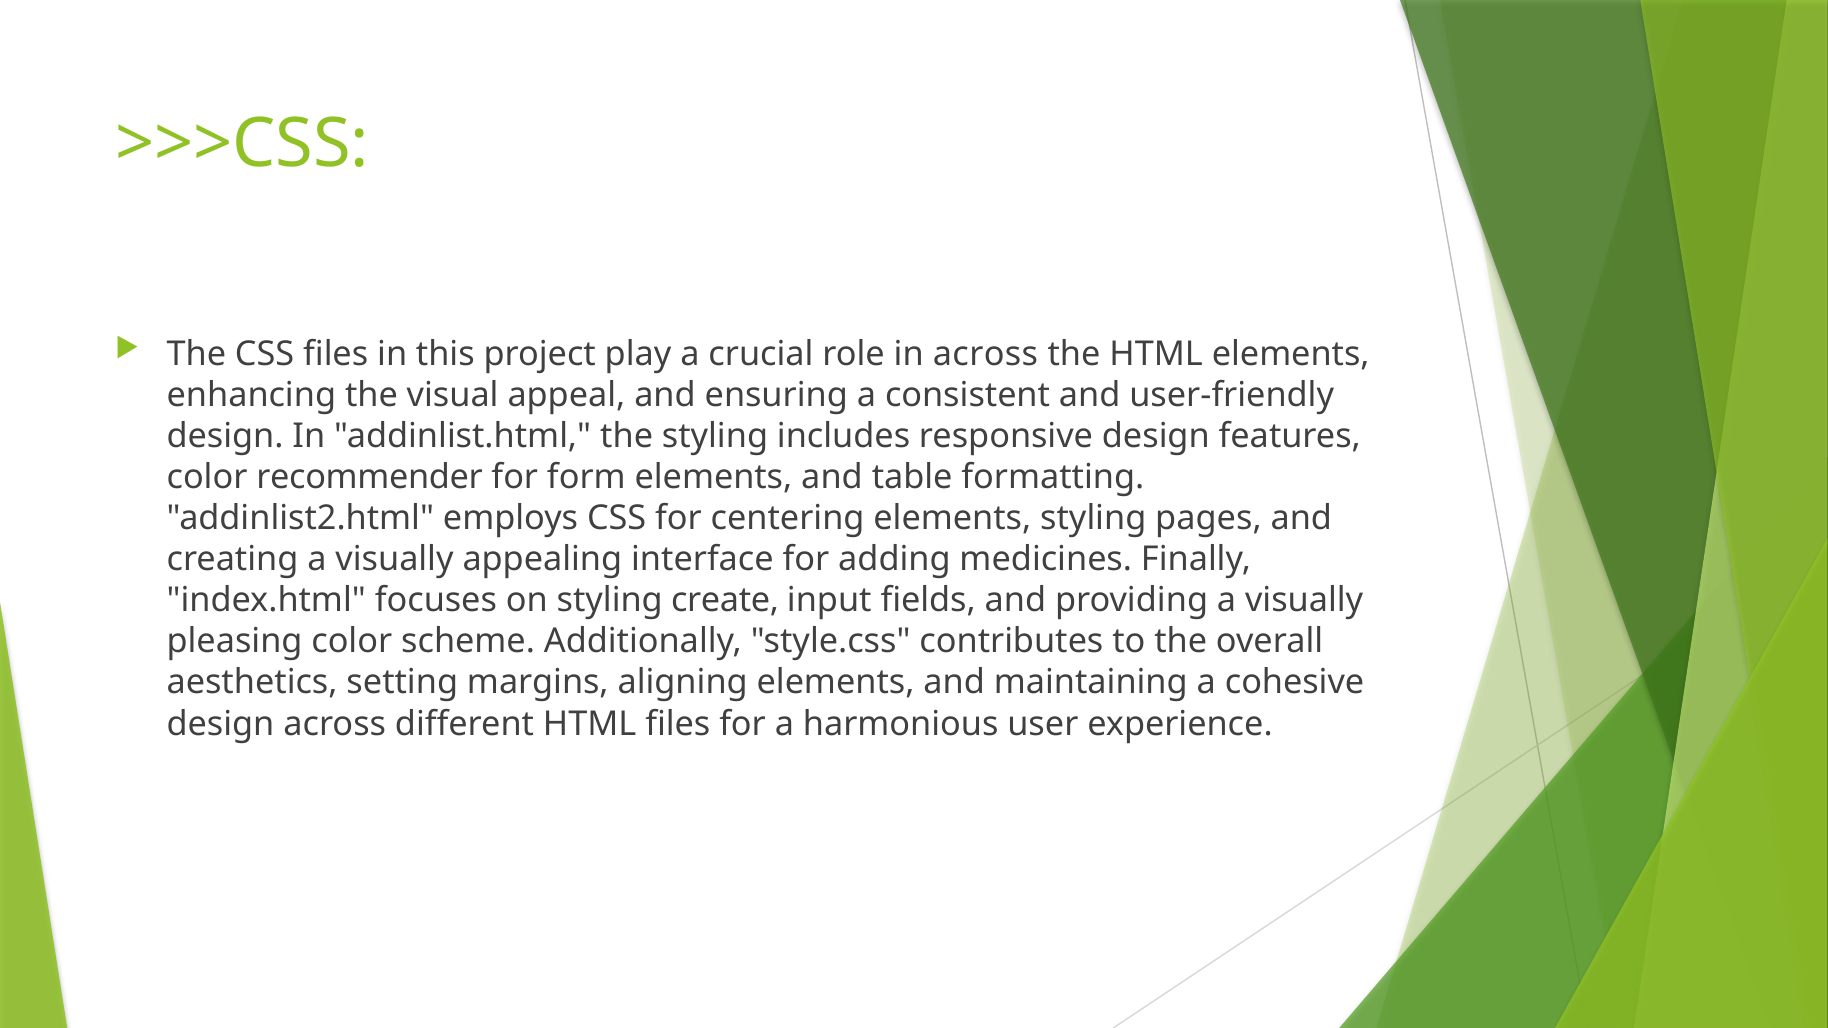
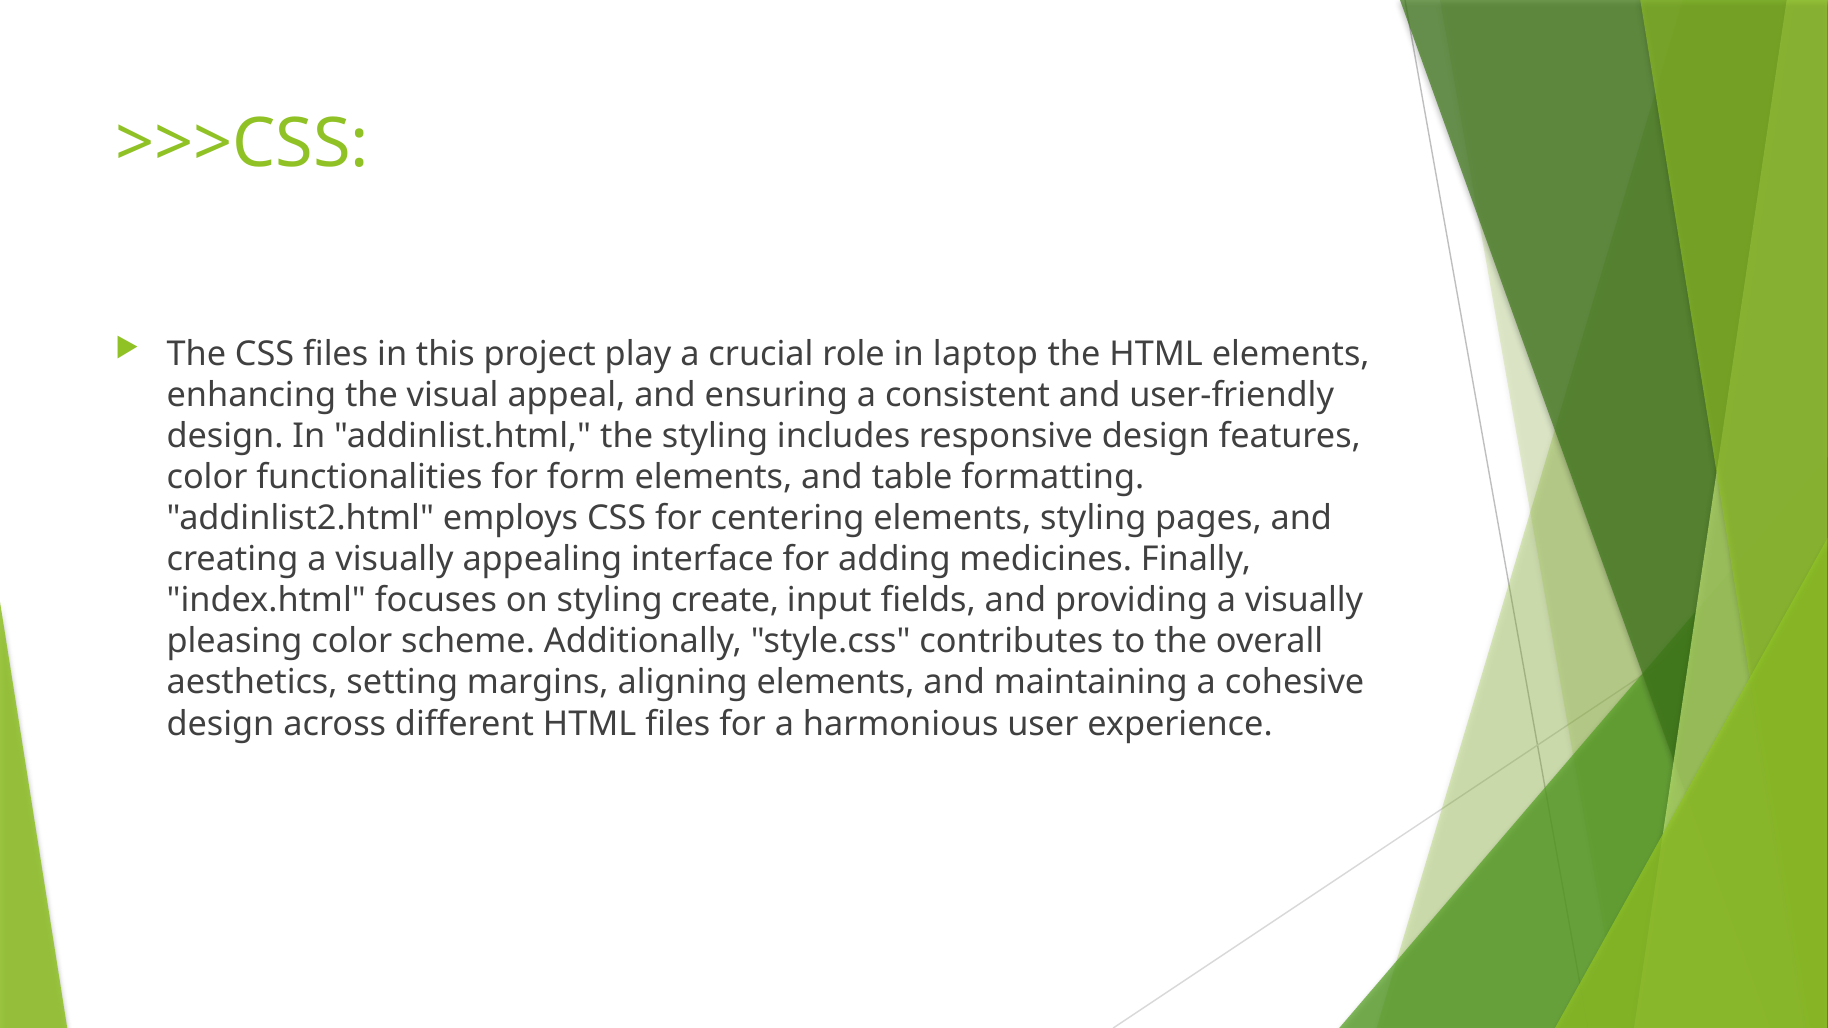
in across: across -> laptop
recommender: recommender -> functionalities
